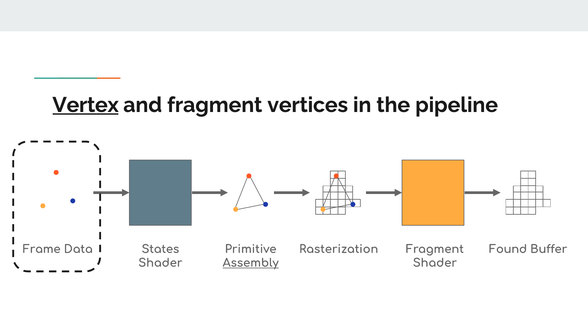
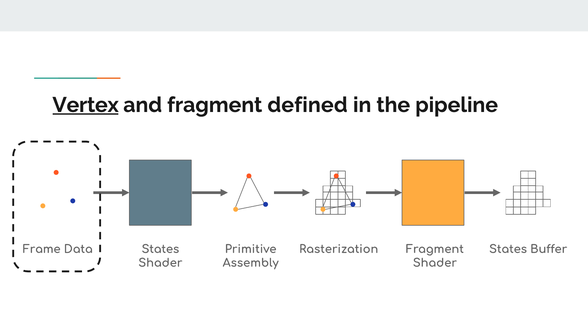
vertices: vertices -> defined
Found at (508, 249): Found -> States
Assembly underline: present -> none
